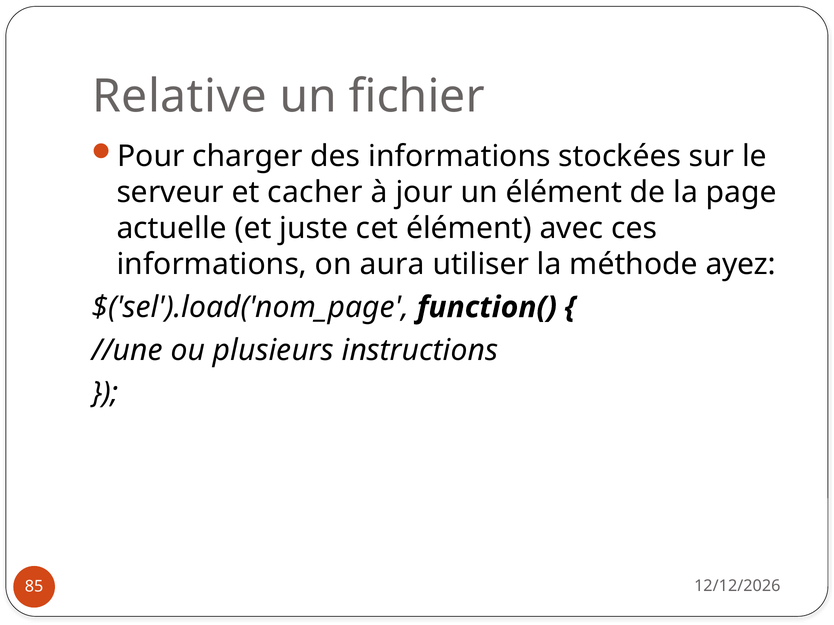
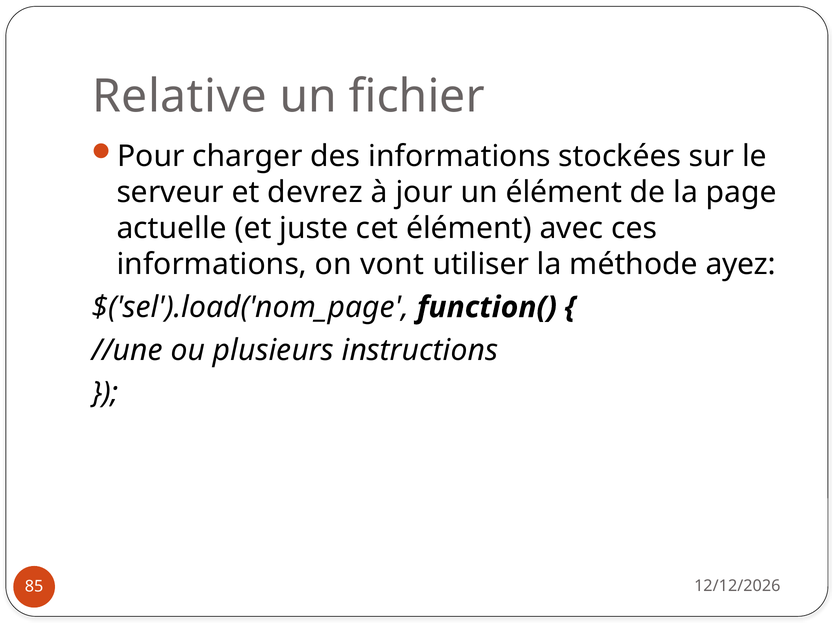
cacher: cacher -> devrez
aura: aura -> vont
